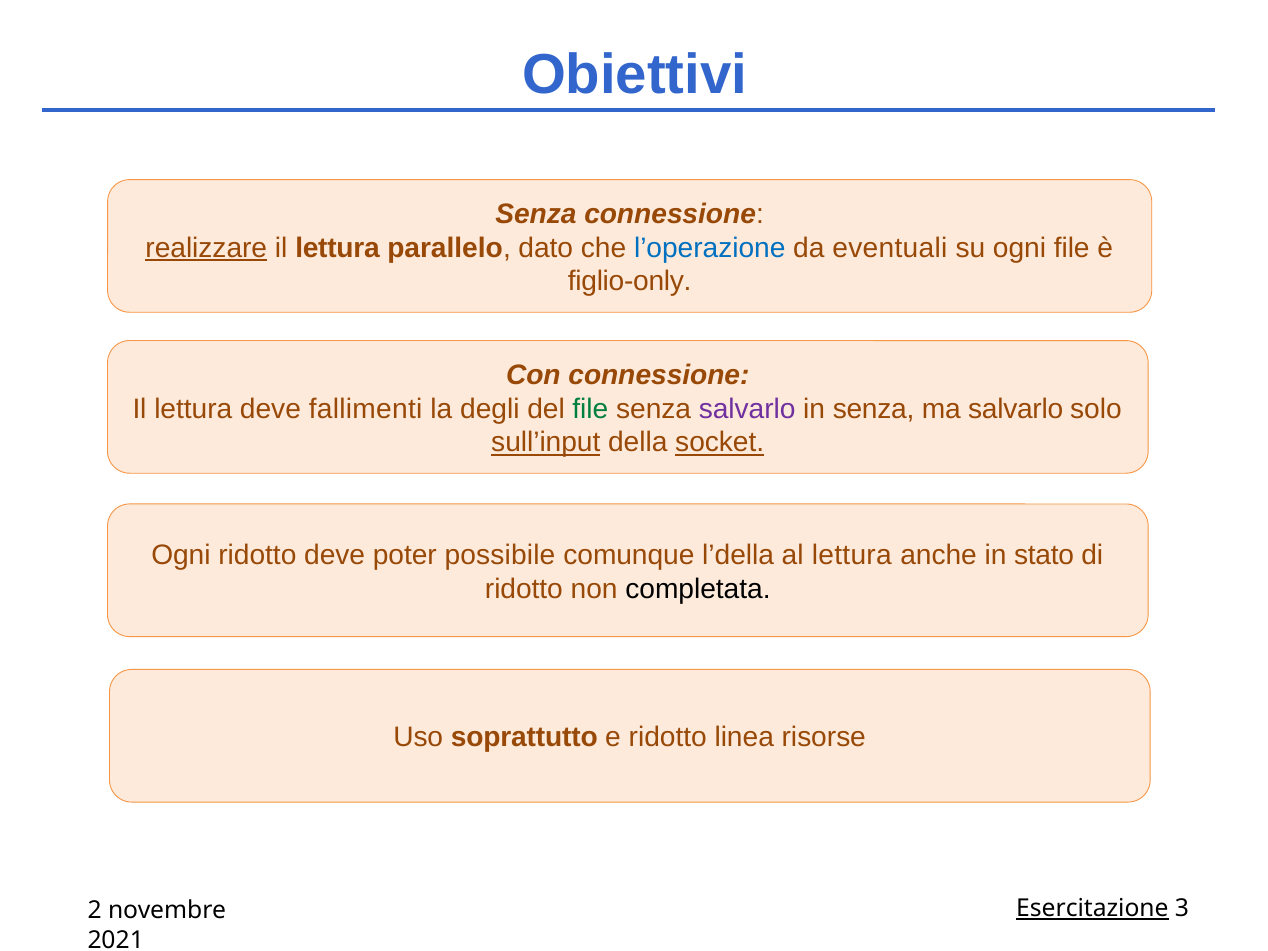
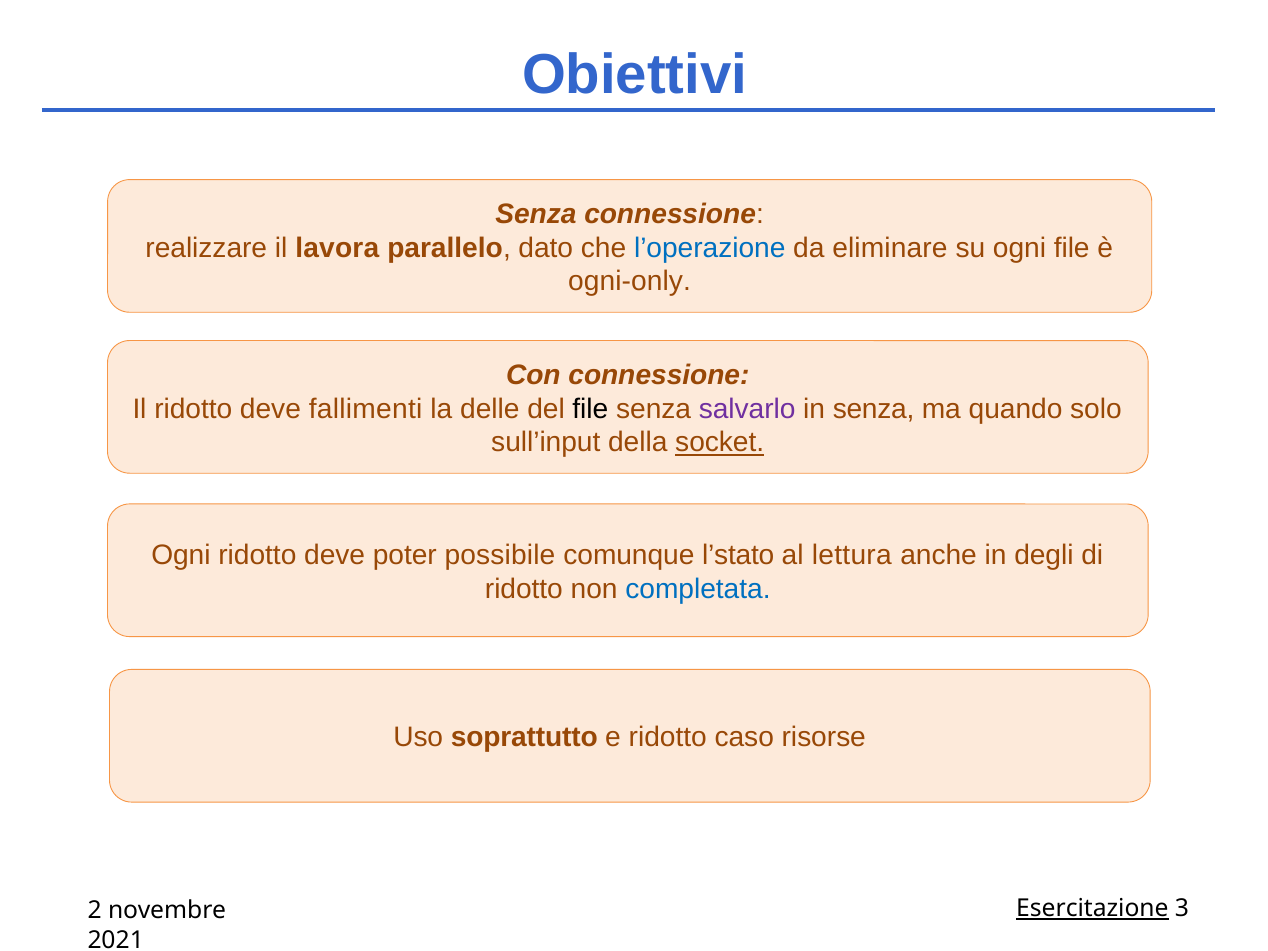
realizzare underline: present -> none
lettura at (338, 248): lettura -> lavora
eventuali: eventuali -> eliminare
figlio-only: figlio-only -> ogni-only
lettura at (193, 409): lettura -> ridotto
degli: degli -> delle
file at (590, 409) colour: green -> black
ma salvarlo: salvarlo -> quando
sull’input underline: present -> none
l’della: l’della -> l’stato
stato: stato -> degli
completata colour: black -> blue
linea: linea -> caso
